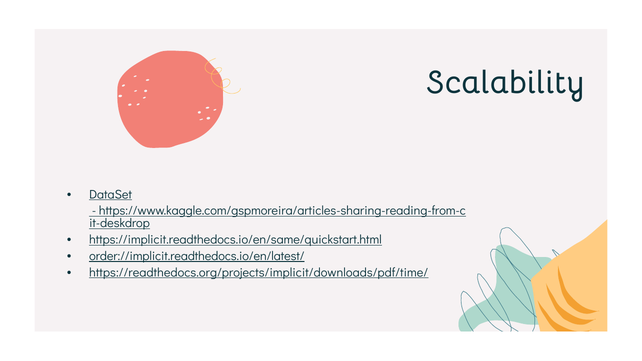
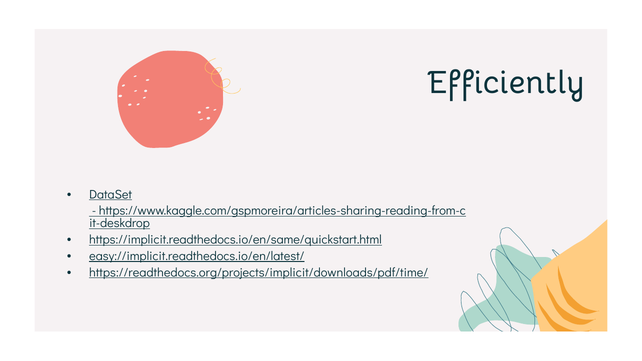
Scalability: Scalability -> Efficiently
order://implicit.readthedocs.io/en/latest/: order://implicit.readthedocs.io/en/latest/ -> easy://implicit.readthedocs.io/en/latest/
